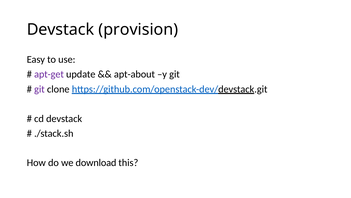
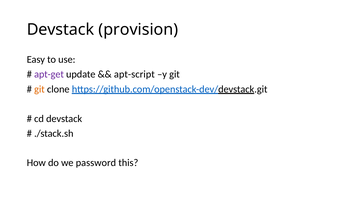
apt-about: apt-about -> apt-script
git at (39, 89) colour: purple -> orange
download: download -> password
